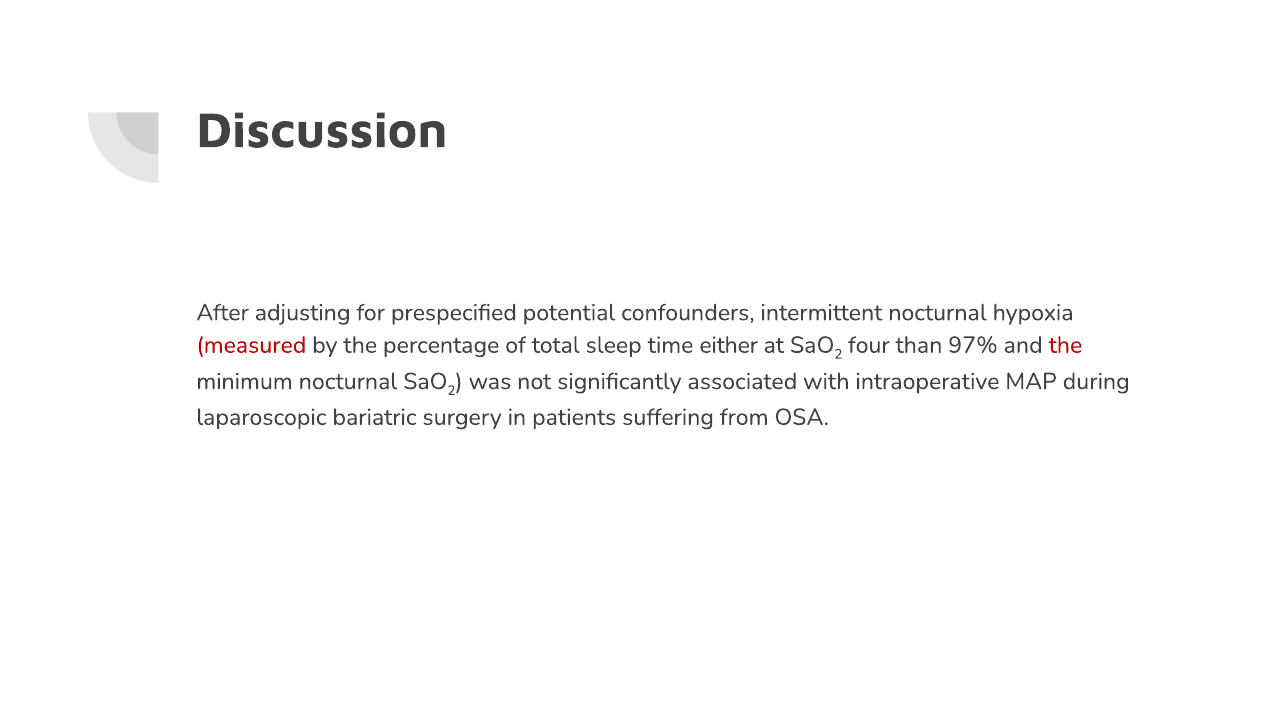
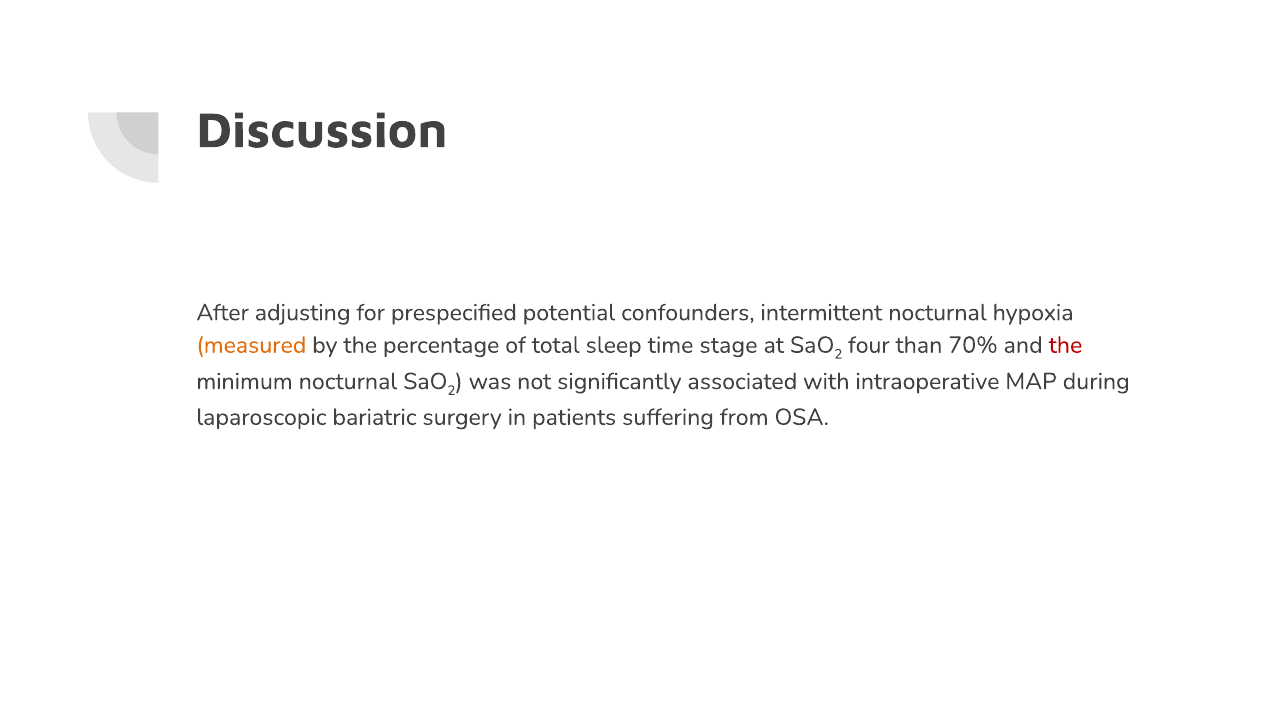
measured colour: red -> orange
either: either -> stage
97%: 97% -> 70%
